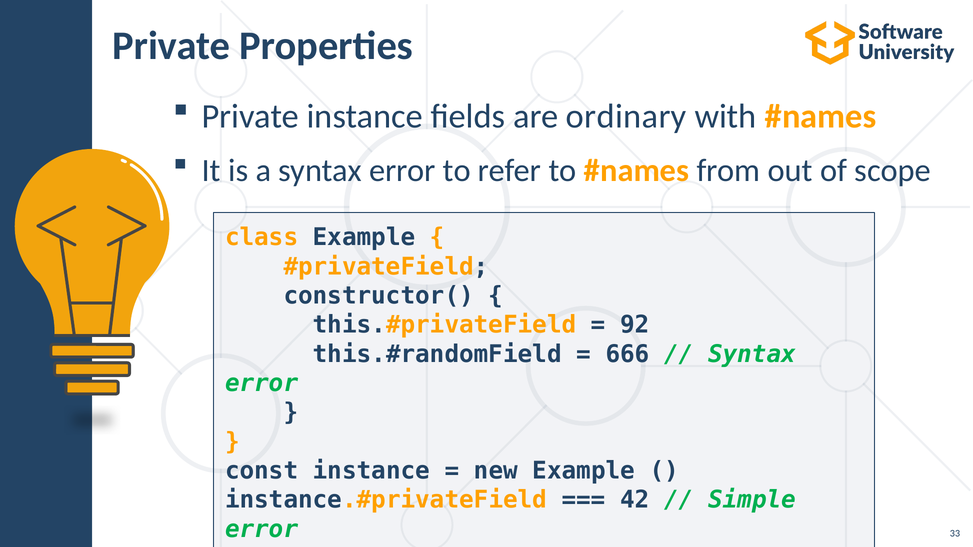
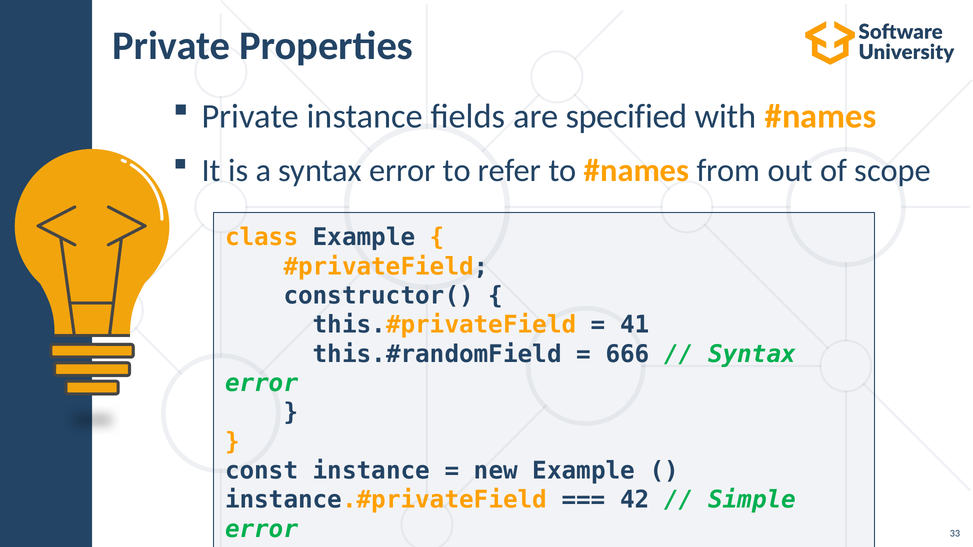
ordinary: ordinary -> specified
92: 92 -> 41
